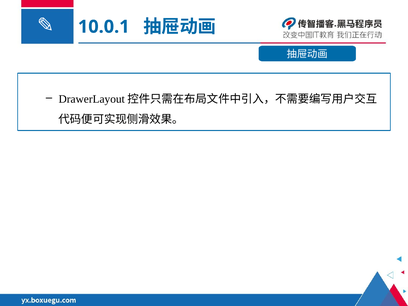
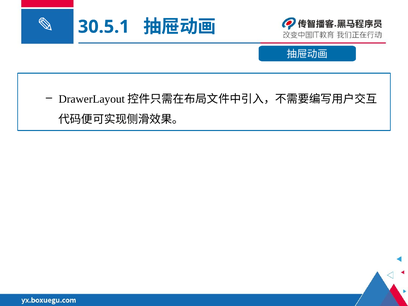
10.0.1: 10.0.1 -> 30.5.1
